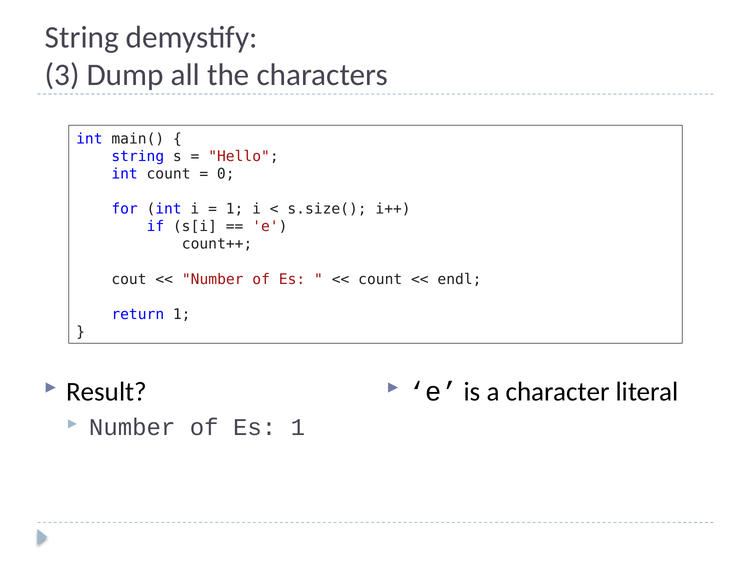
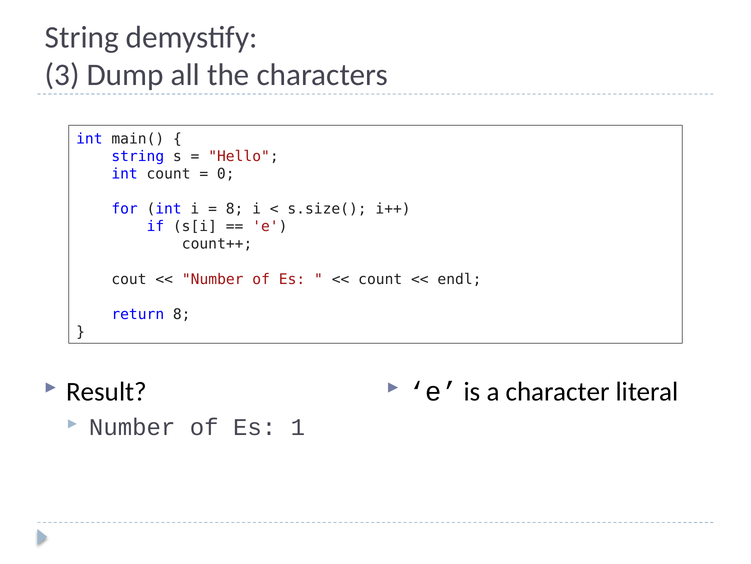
1 at (235, 209): 1 -> 8
return 1: 1 -> 8
